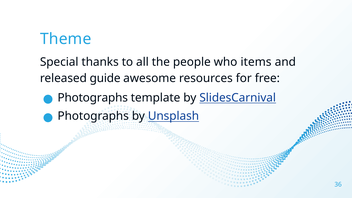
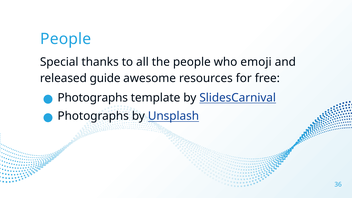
Theme at (66, 39): Theme -> People
items: items -> emoji
